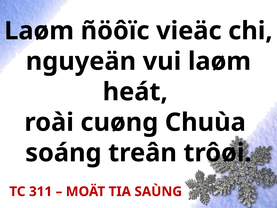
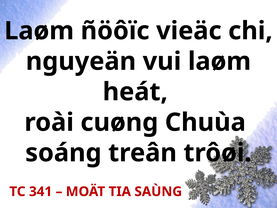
311: 311 -> 341
